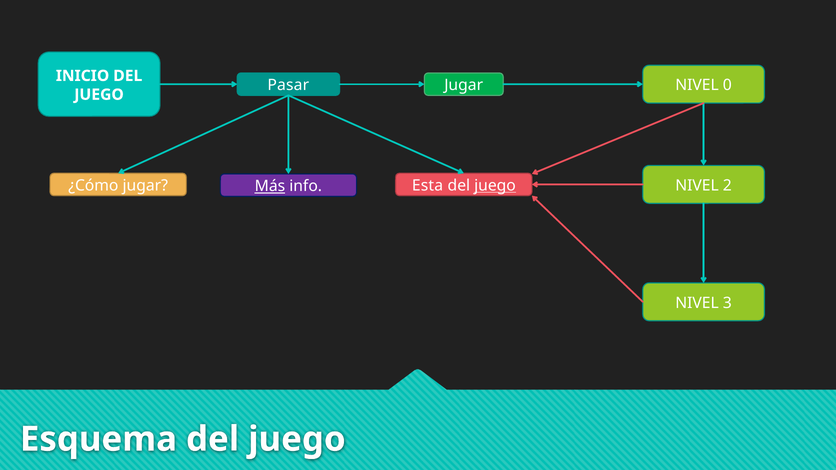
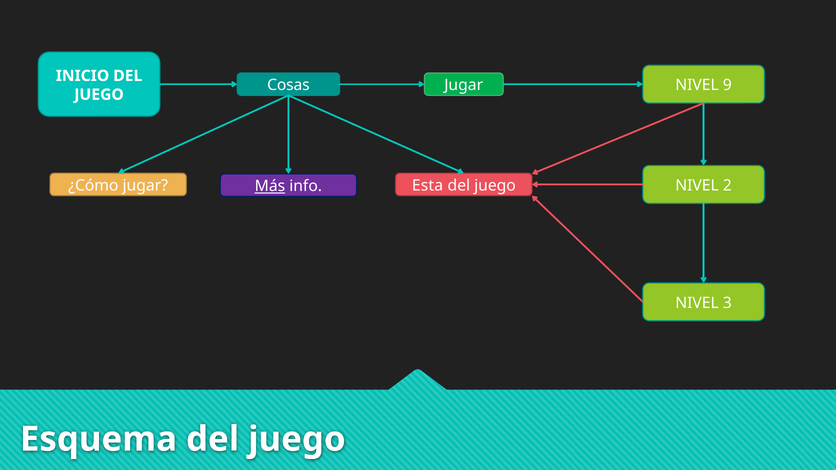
Pasar: Pasar -> Cosas
0: 0 -> 9
juego at (495, 186) underline: present -> none
